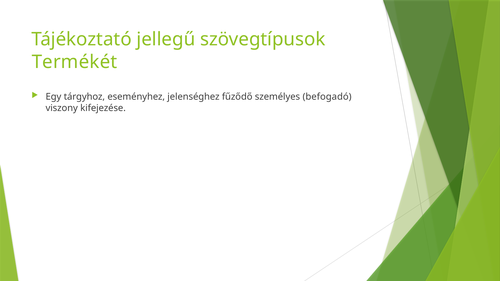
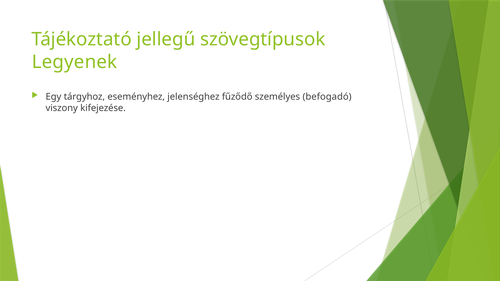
Termékét: Termékét -> Legyenek
